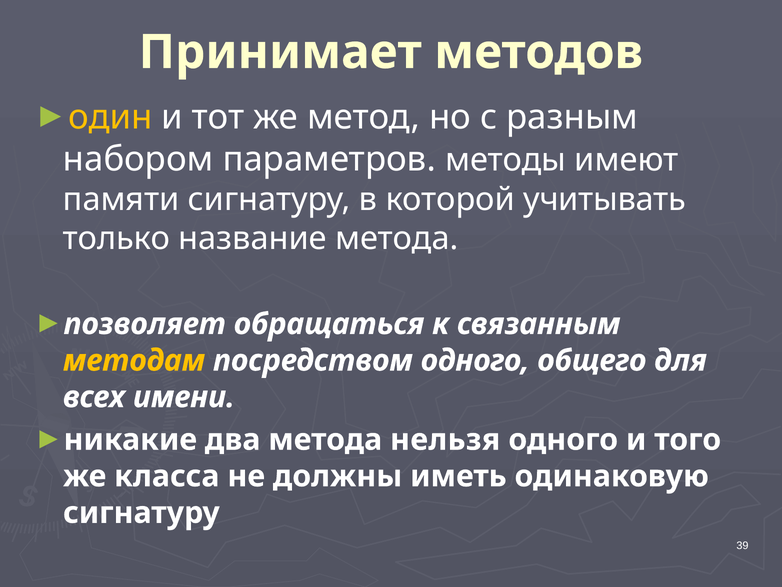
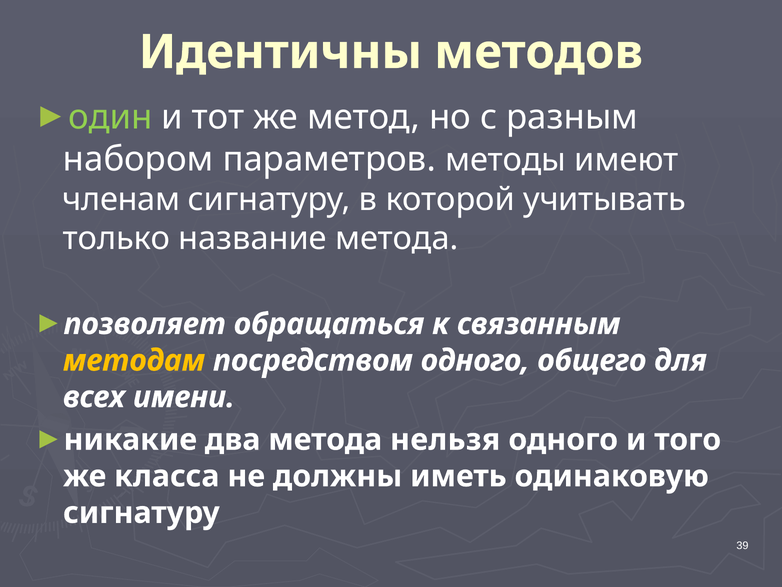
Принимает: Принимает -> Идентичны
один colour: yellow -> light green
памяти: памяти -> членам
